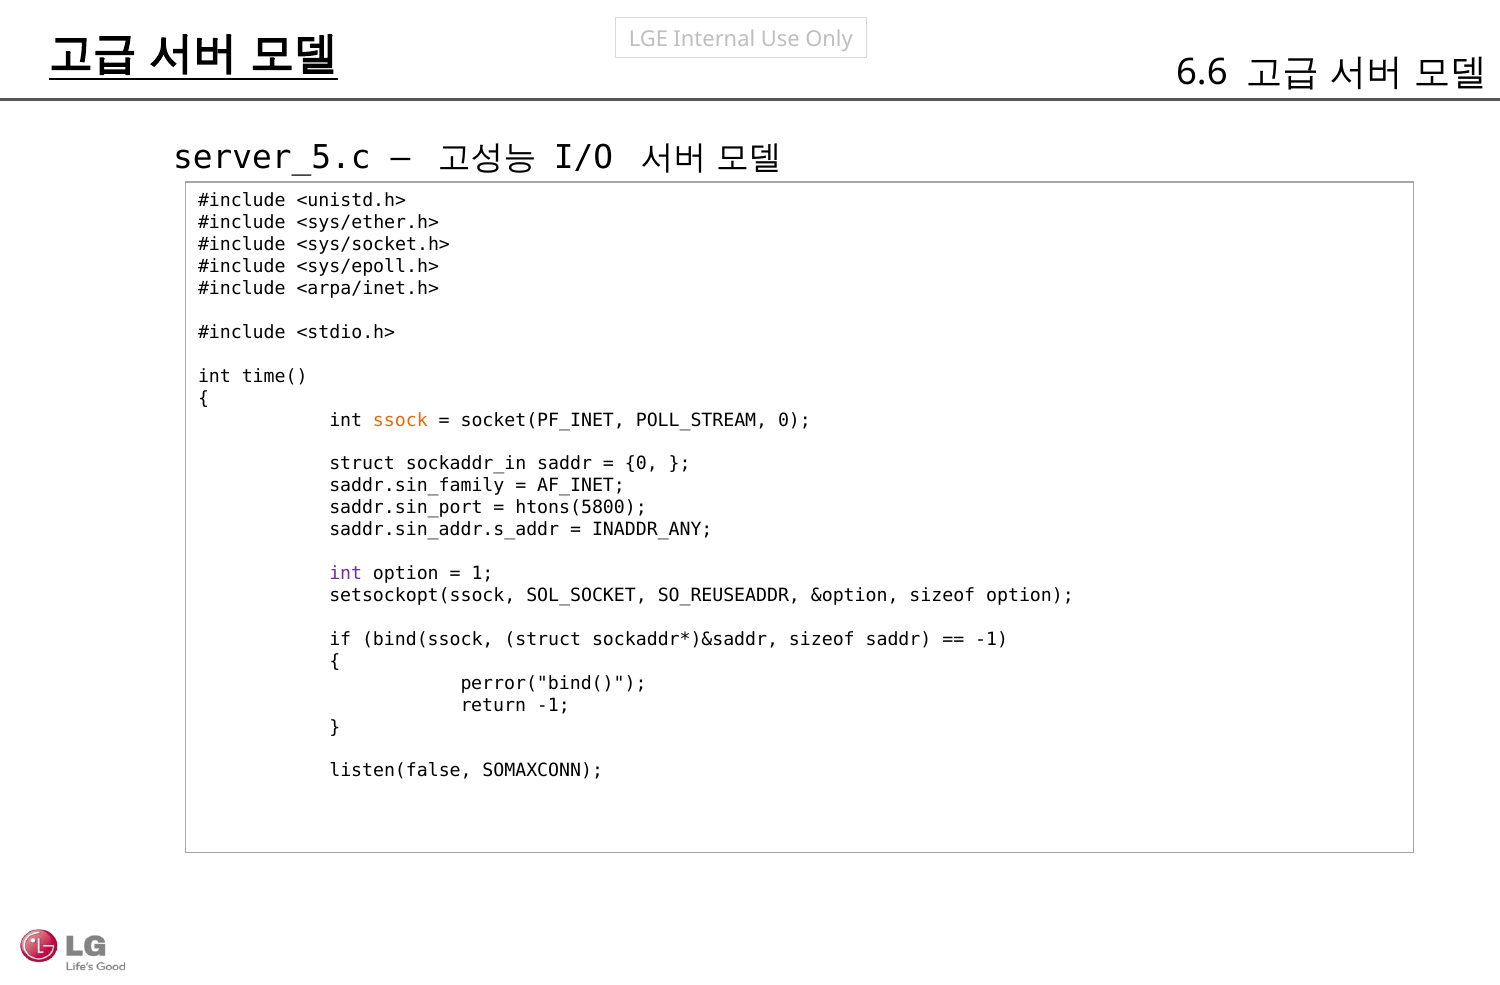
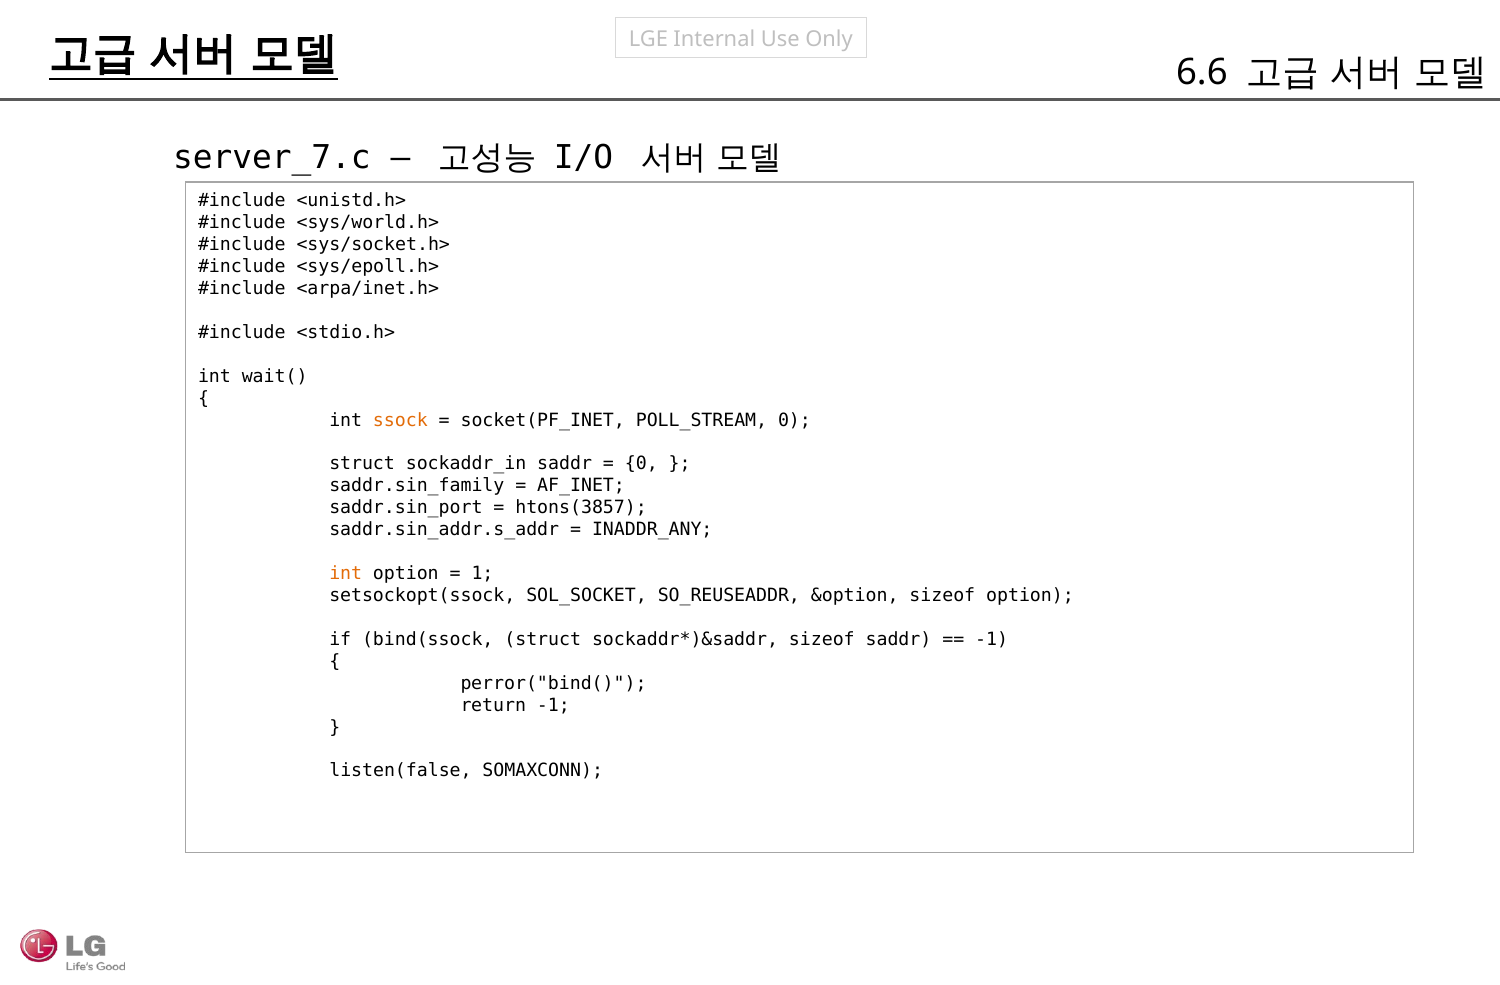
server_5.c: server_5.c -> server_7.c
<sys/ether.h>: <sys/ether.h> -> <sys/world.h>
time(: time( -> wait(
htons(5800: htons(5800 -> htons(3857
int at (346, 574) colour: purple -> orange
